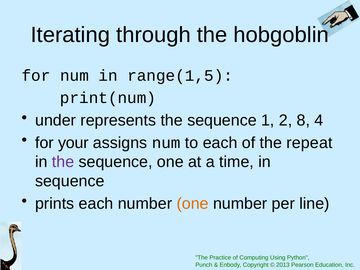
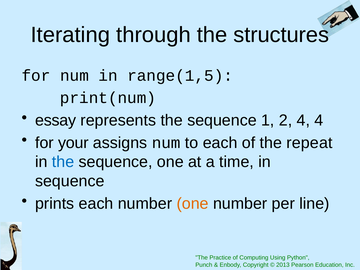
hobgoblin: hobgoblin -> structures
under: under -> essay
2 8: 8 -> 4
the at (63, 162) colour: purple -> blue
